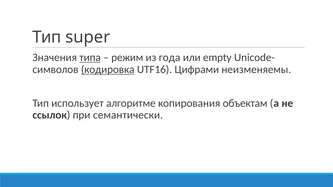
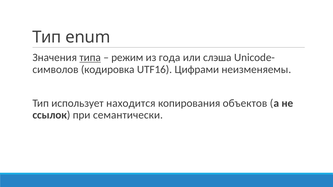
super: super -> enum
empty: empty -> слэша
кодировка underline: present -> none
алгоритме: алгоритме -> находится
объектам: объектам -> объектов
